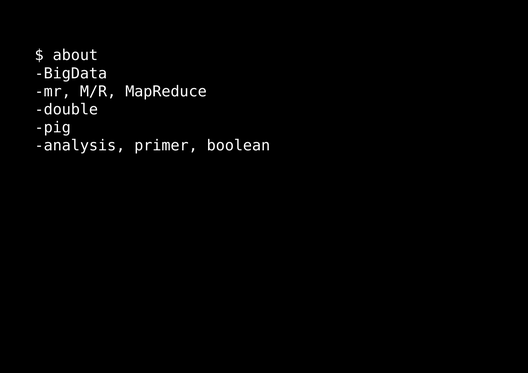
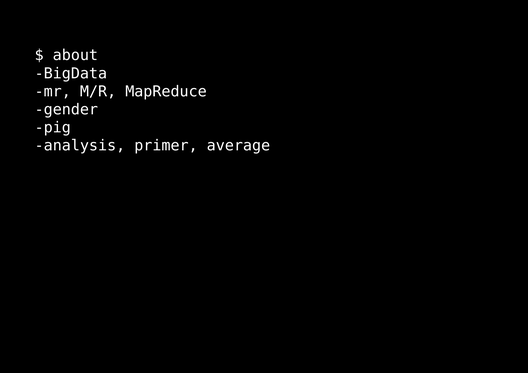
double: double -> gender
boolean: boolean -> average
